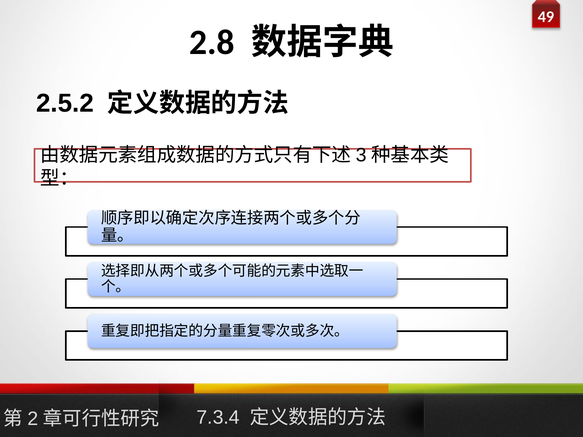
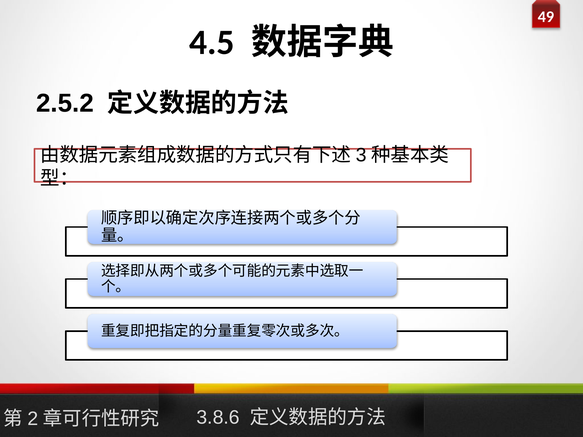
2.8: 2.8 -> 4.5
7.3.4: 7.3.4 -> 3.8.6
